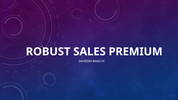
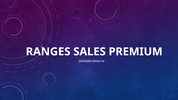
ROBUST: ROBUST -> RANGES
